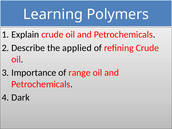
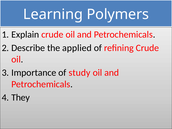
range: range -> study
Dark: Dark -> They
